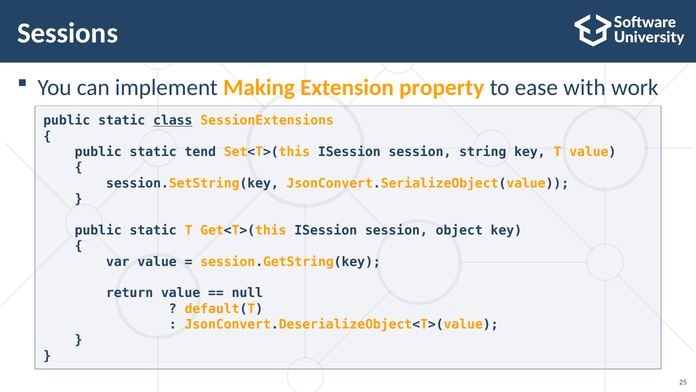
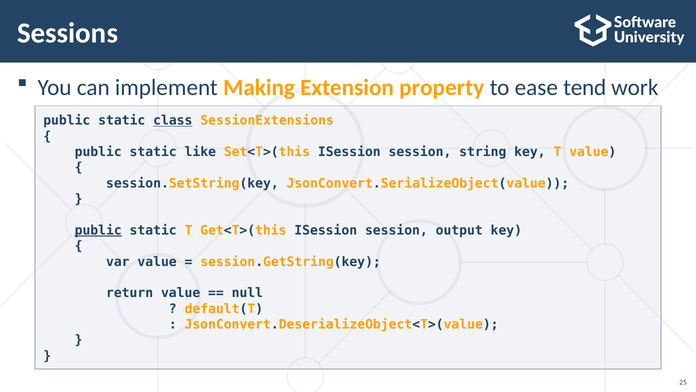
with: with -> tend
tend: tend -> like
public at (98, 230) underline: none -> present
object: object -> output
